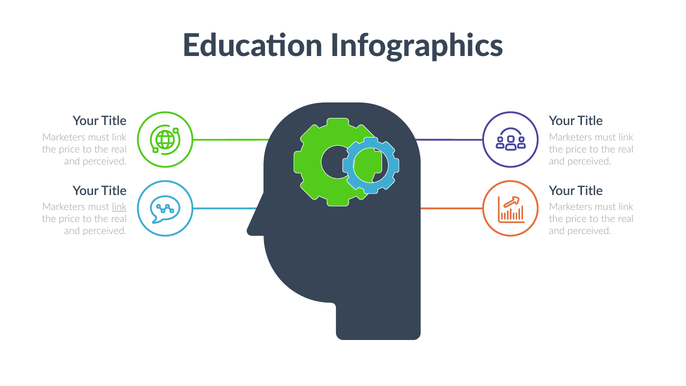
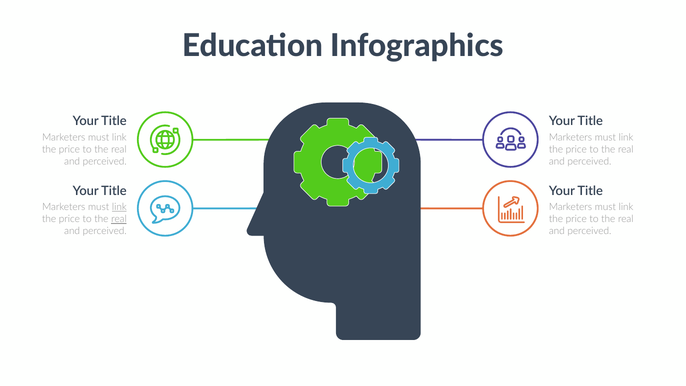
real at (119, 219) underline: none -> present
